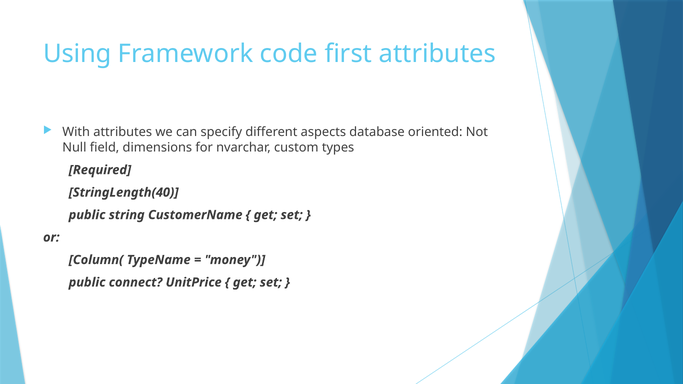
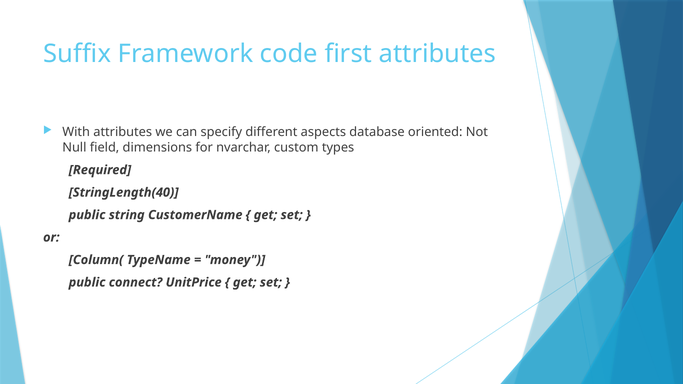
Using: Using -> Suffix
